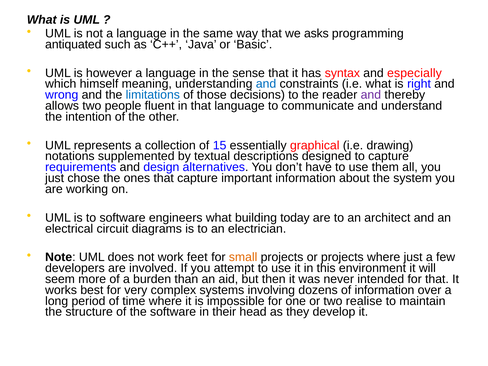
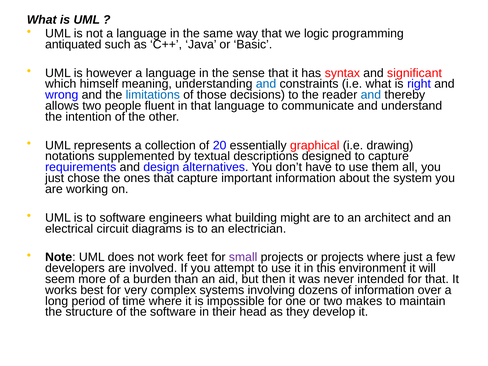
asks: asks -> logic
especially: especially -> significant
and at (371, 95) colour: purple -> blue
15: 15 -> 20
today: today -> might
small colour: orange -> purple
realise: realise -> makes
